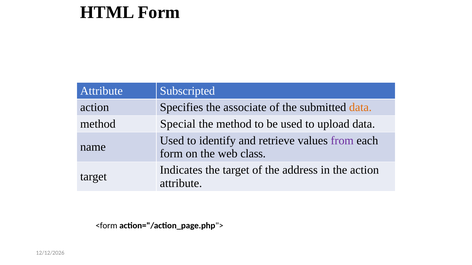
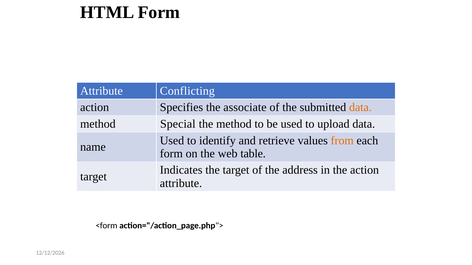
Subscripted: Subscripted -> Conflicting
from colour: purple -> orange
class: class -> table
